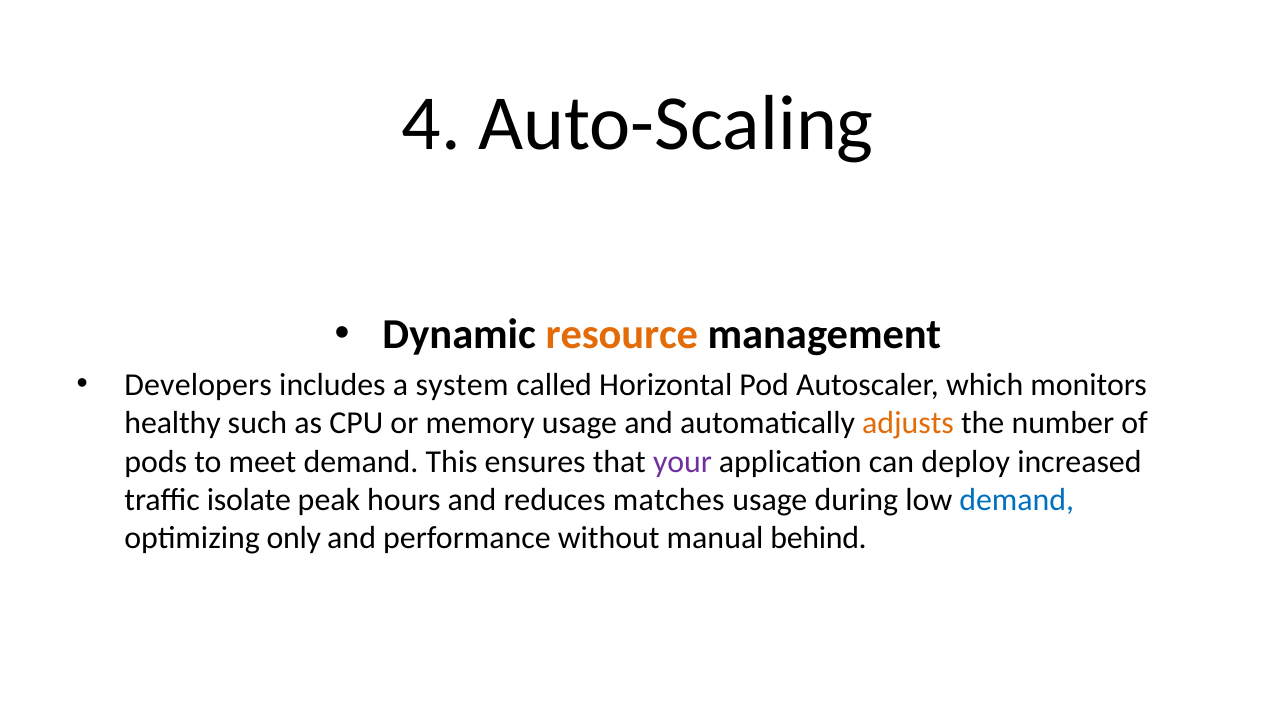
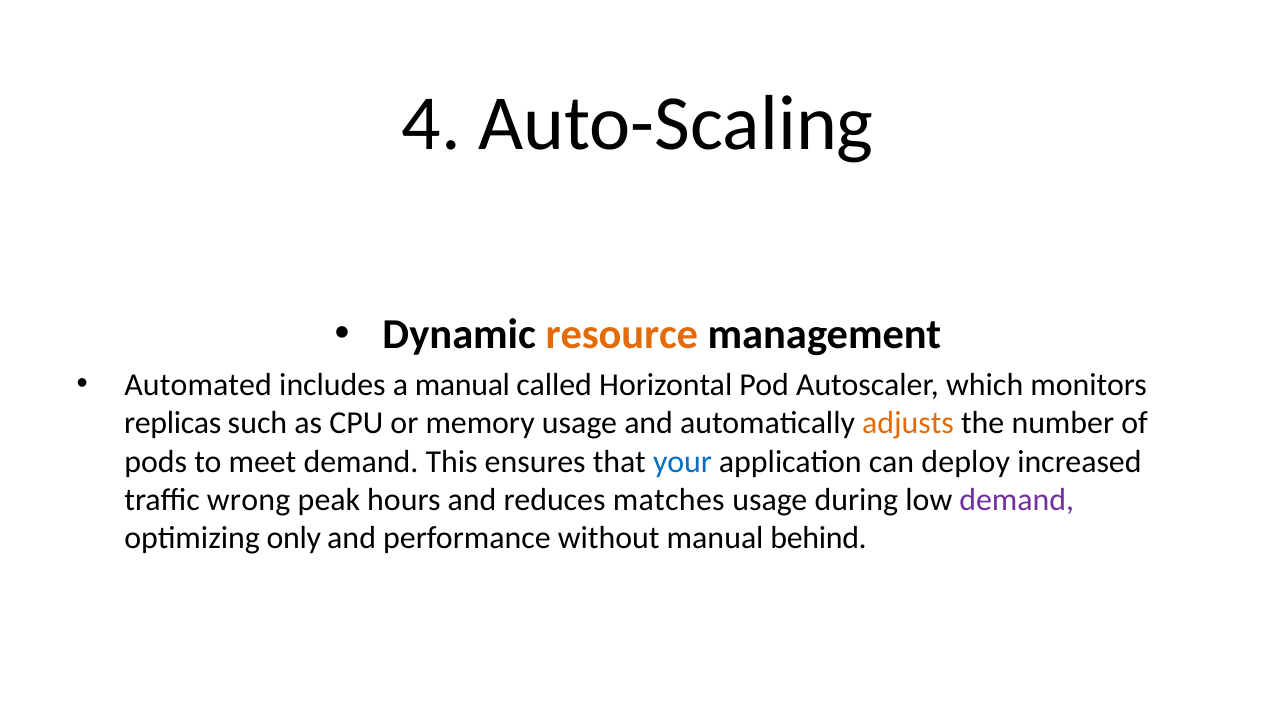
Developers: Developers -> Automated
a system: system -> manual
healthy: healthy -> replicas
your colour: purple -> blue
isolate: isolate -> wrong
demand at (1017, 500) colour: blue -> purple
